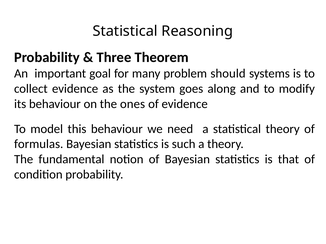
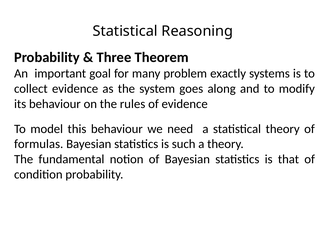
should: should -> exactly
ones: ones -> rules
